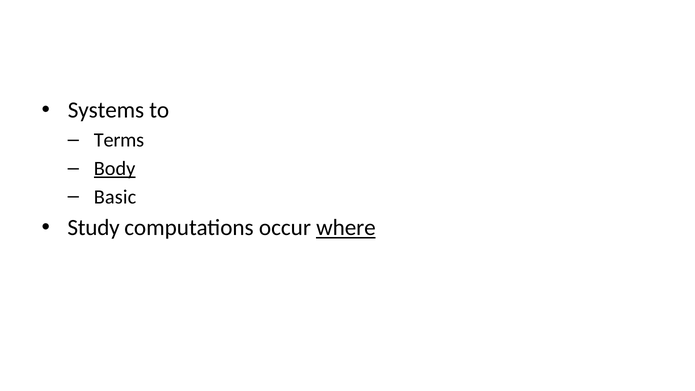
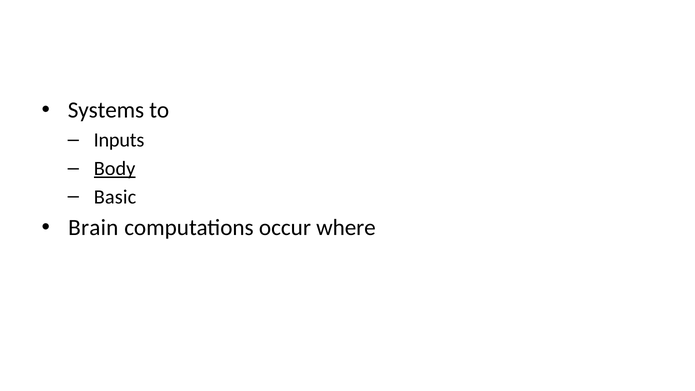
Terms: Terms -> Inputs
Study: Study -> Brain
where underline: present -> none
